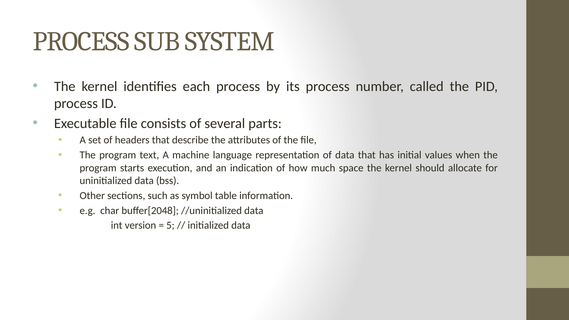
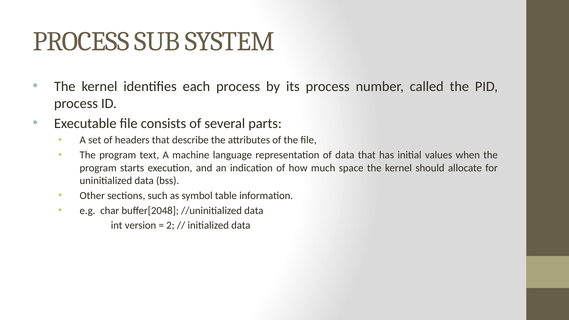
5: 5 -> 2
